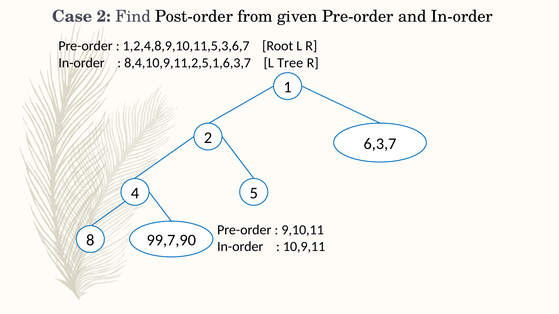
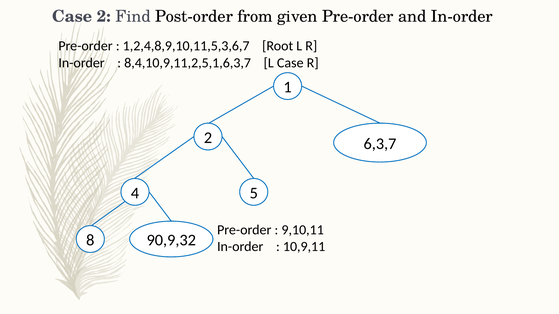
L Tree: Tree -> Case
99,7,90: 99,7,90 -> 90,9,32
